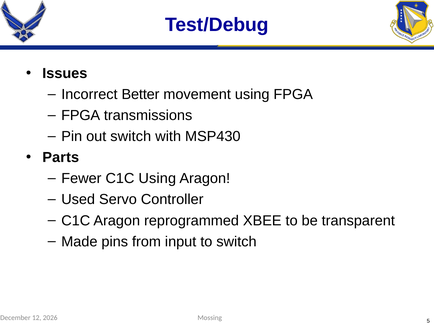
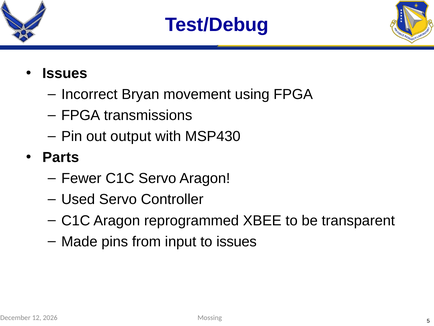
Better: Better -> Bryan
out switch: switch -> output
C1C Using: Using -> Servo
to switch: switch -> issues
